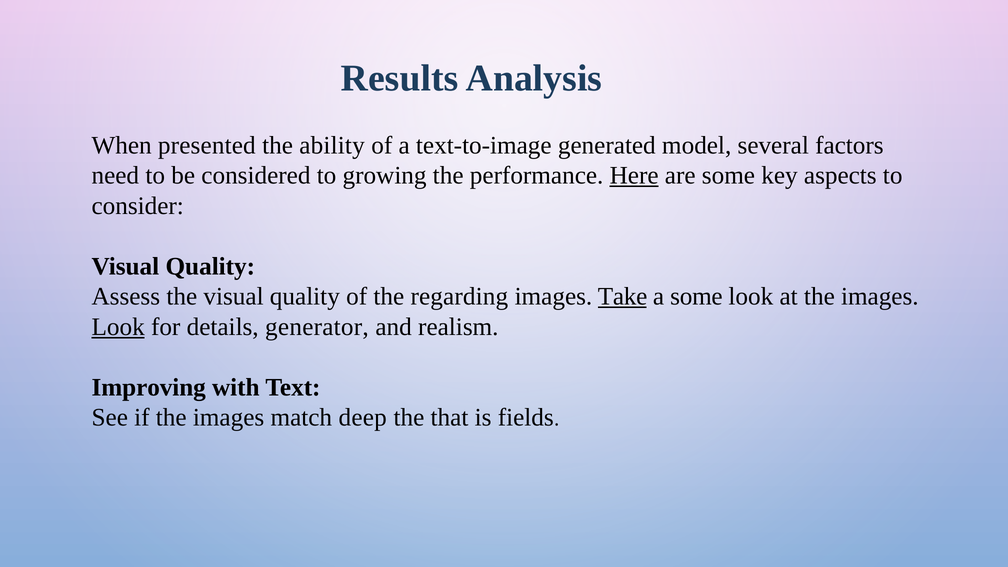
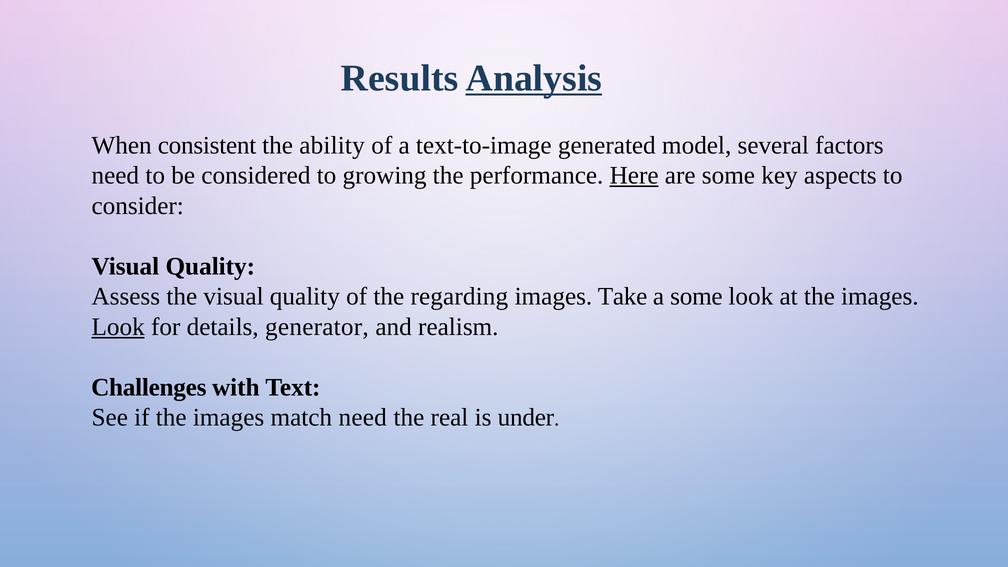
Analysis underline: none -> present
presented: presented -> consistent
Take underline: present -> none
Improving: Improving -> Challenges
match deep: deep -> need
that: that -> real
fields: fields -> under
